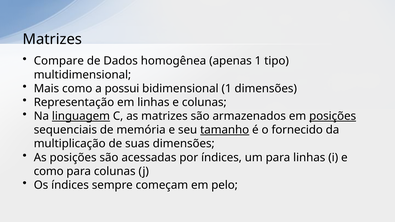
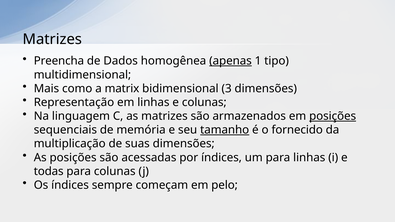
Compare: Compare -> Preencha
apenas underline: none -> present
possui: possui -> matrix
bidimensional 1: 1 -> 3
linguagem underline: present -> none
como at (49, 171): como -> todas
